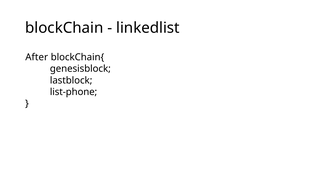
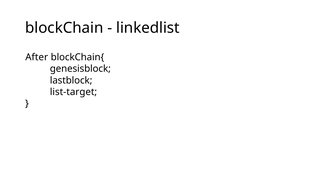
list-phone: list-phone -> list-target
